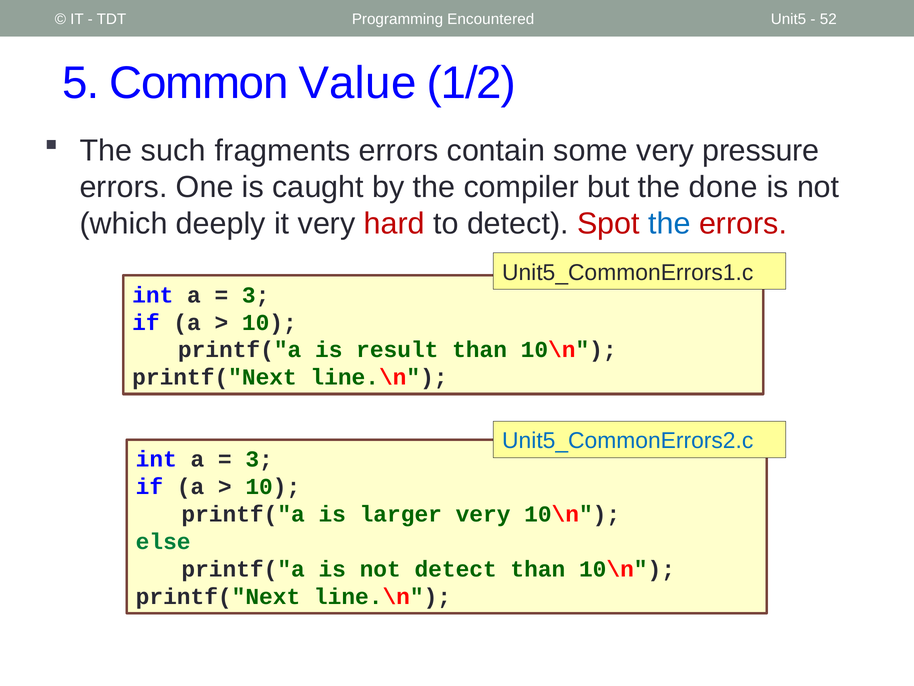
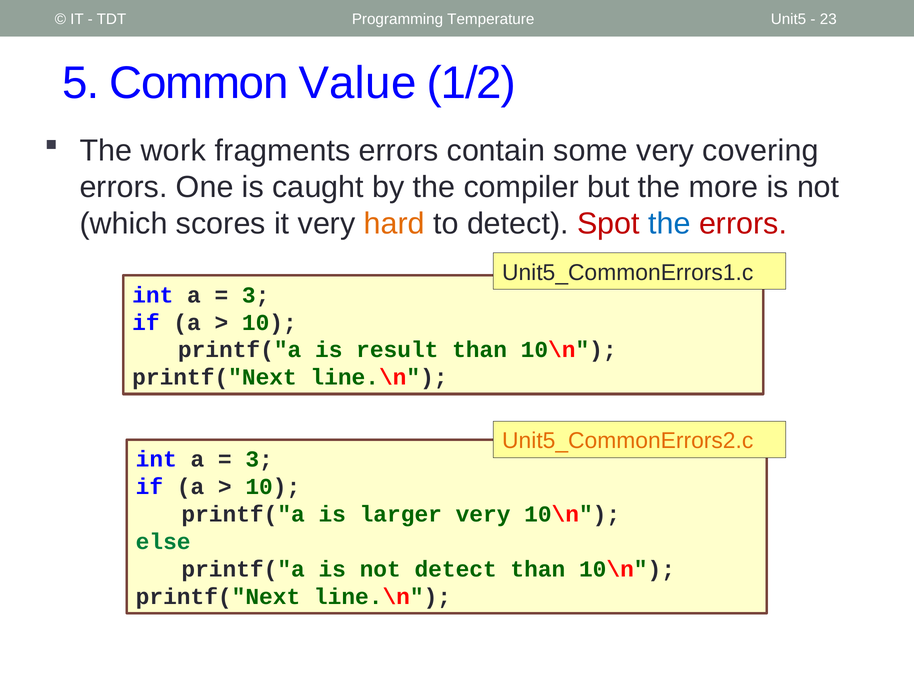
Encountered: Encountered -> Temperature
52: 52 -> 23
such: such -> work
pressure: pressure -> covering
done: done -> more
deeply: deeply -> scores
hard colour: red -> orange
Unit5_CommonErrors2.c colour: blue -> orange
